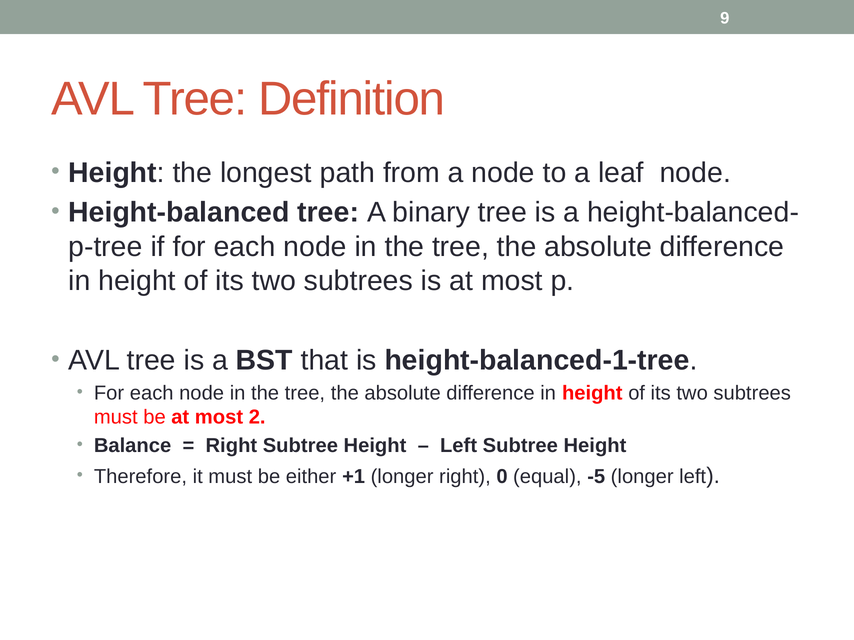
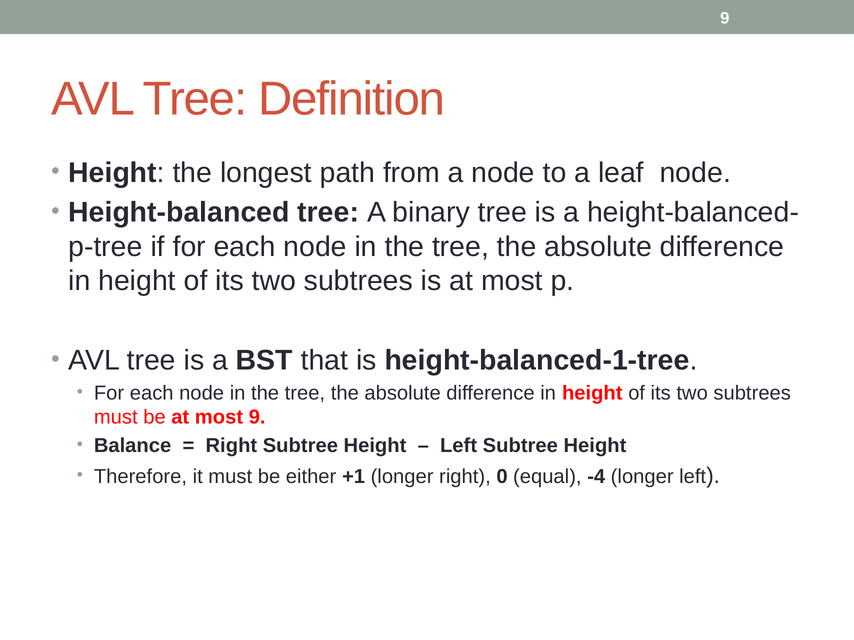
most 2: 2 -> 9
-5: -5 -> -4
